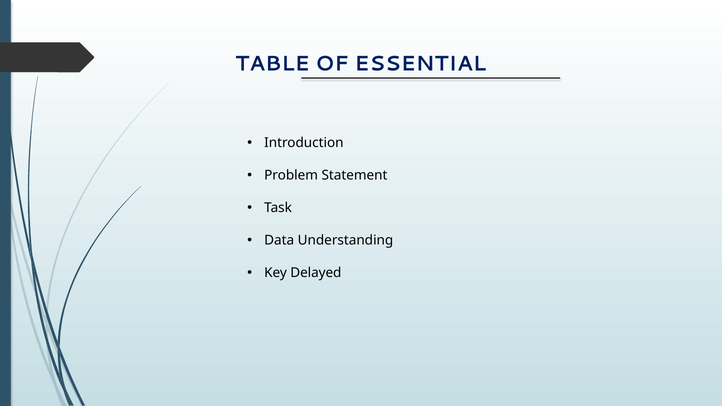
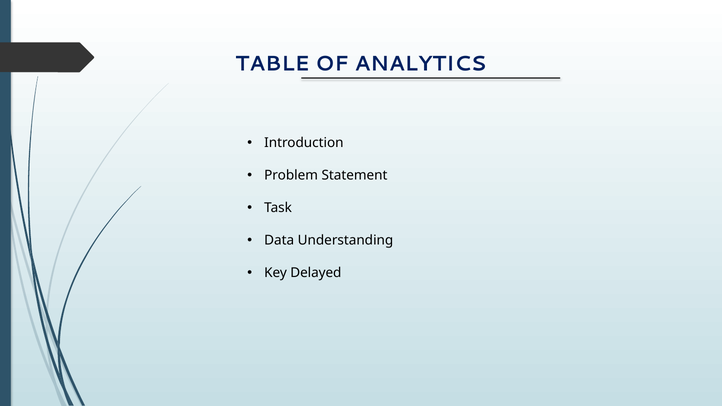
ESSENTIAL: ESSENTIAL -> ANALYTICS
